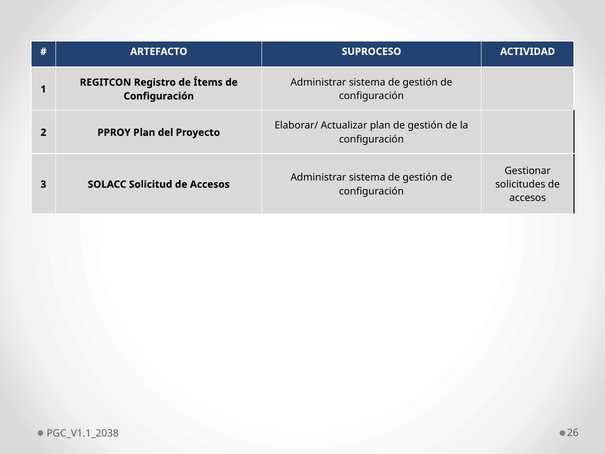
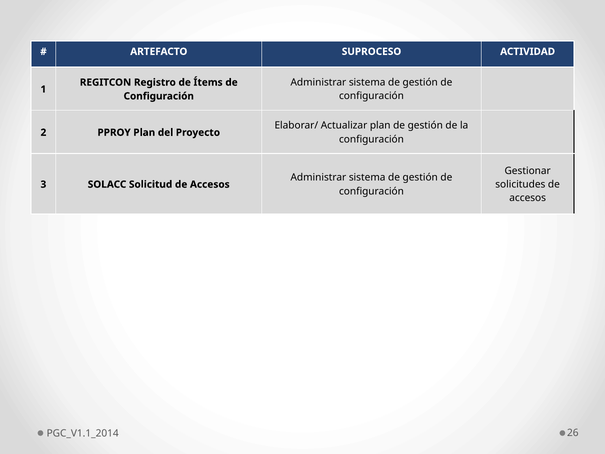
PGC_V1.1_2038: PGC_V1.1_2038 -> PGC_V1.1_2014
